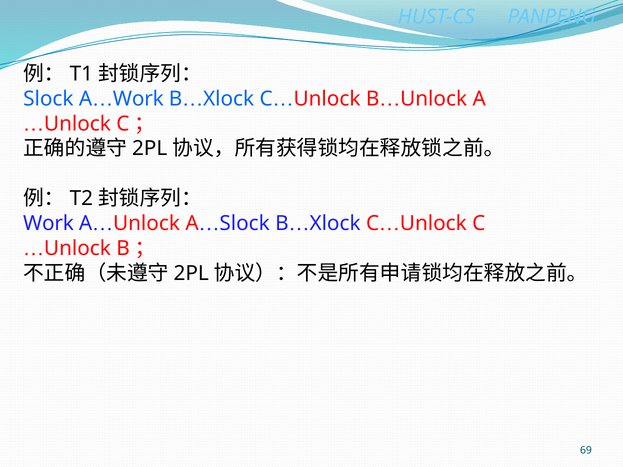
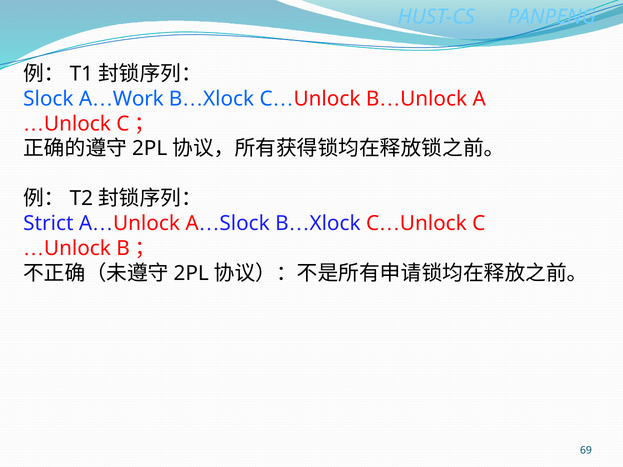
Work at (48, 223): Work -> Strict
